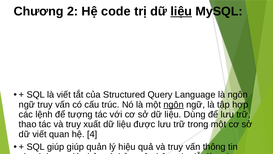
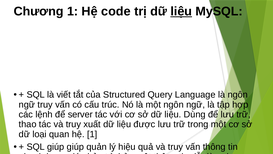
Chương 2: 2 -> 1
ngôn at (174, 104) underline: present -> none
tượng: tượng -> server
dữ viết: viết -> loại
hệ 4: 4 -> 1
